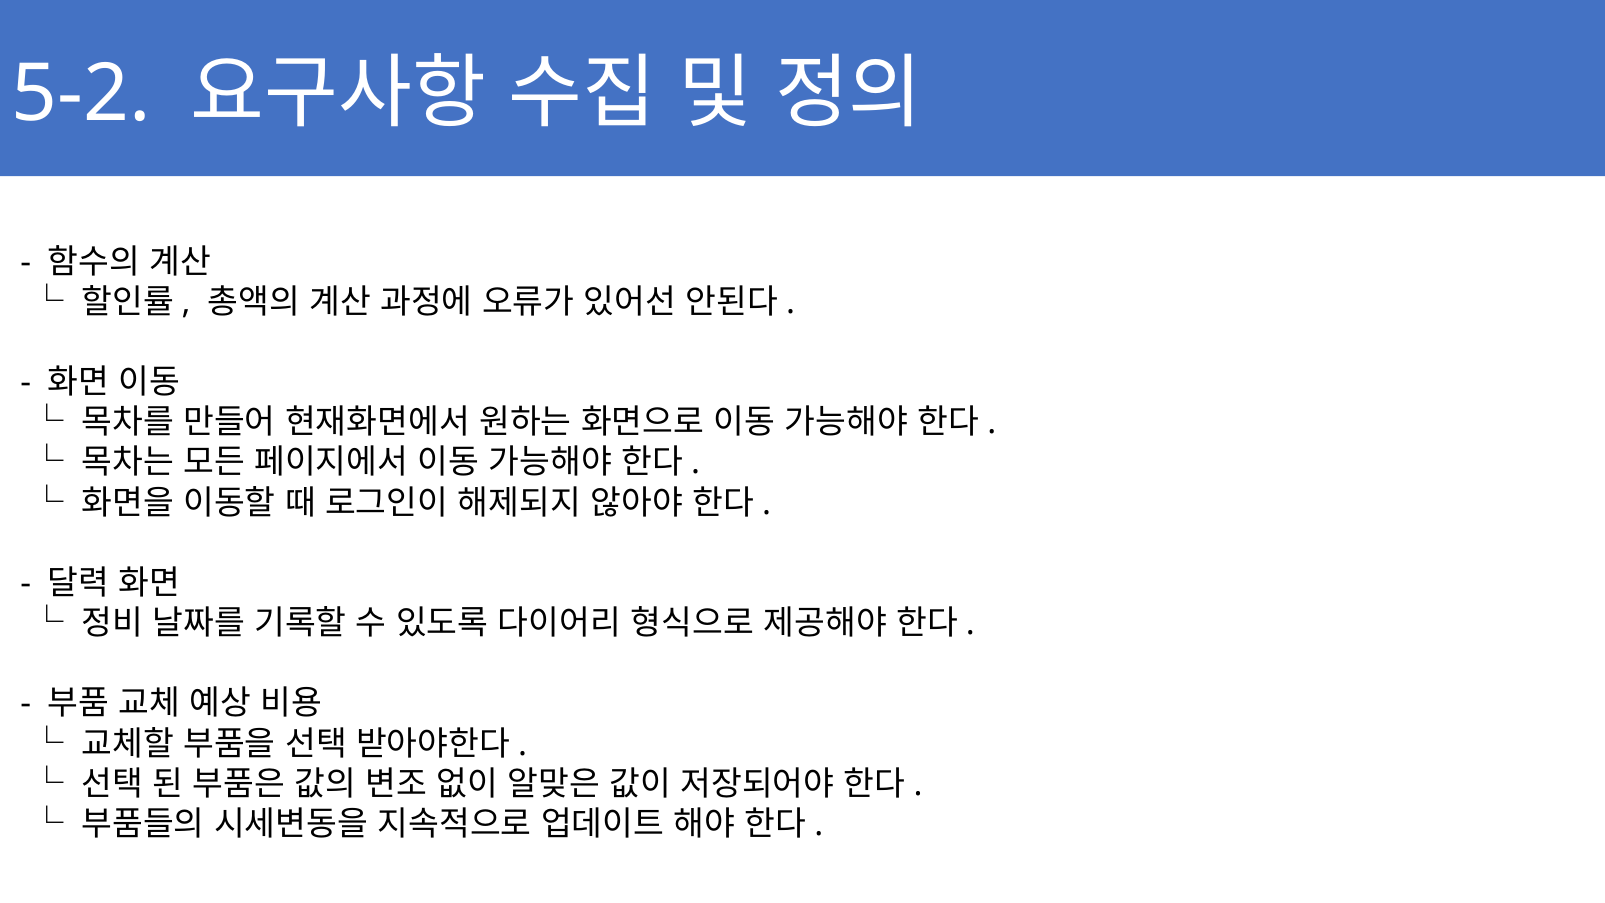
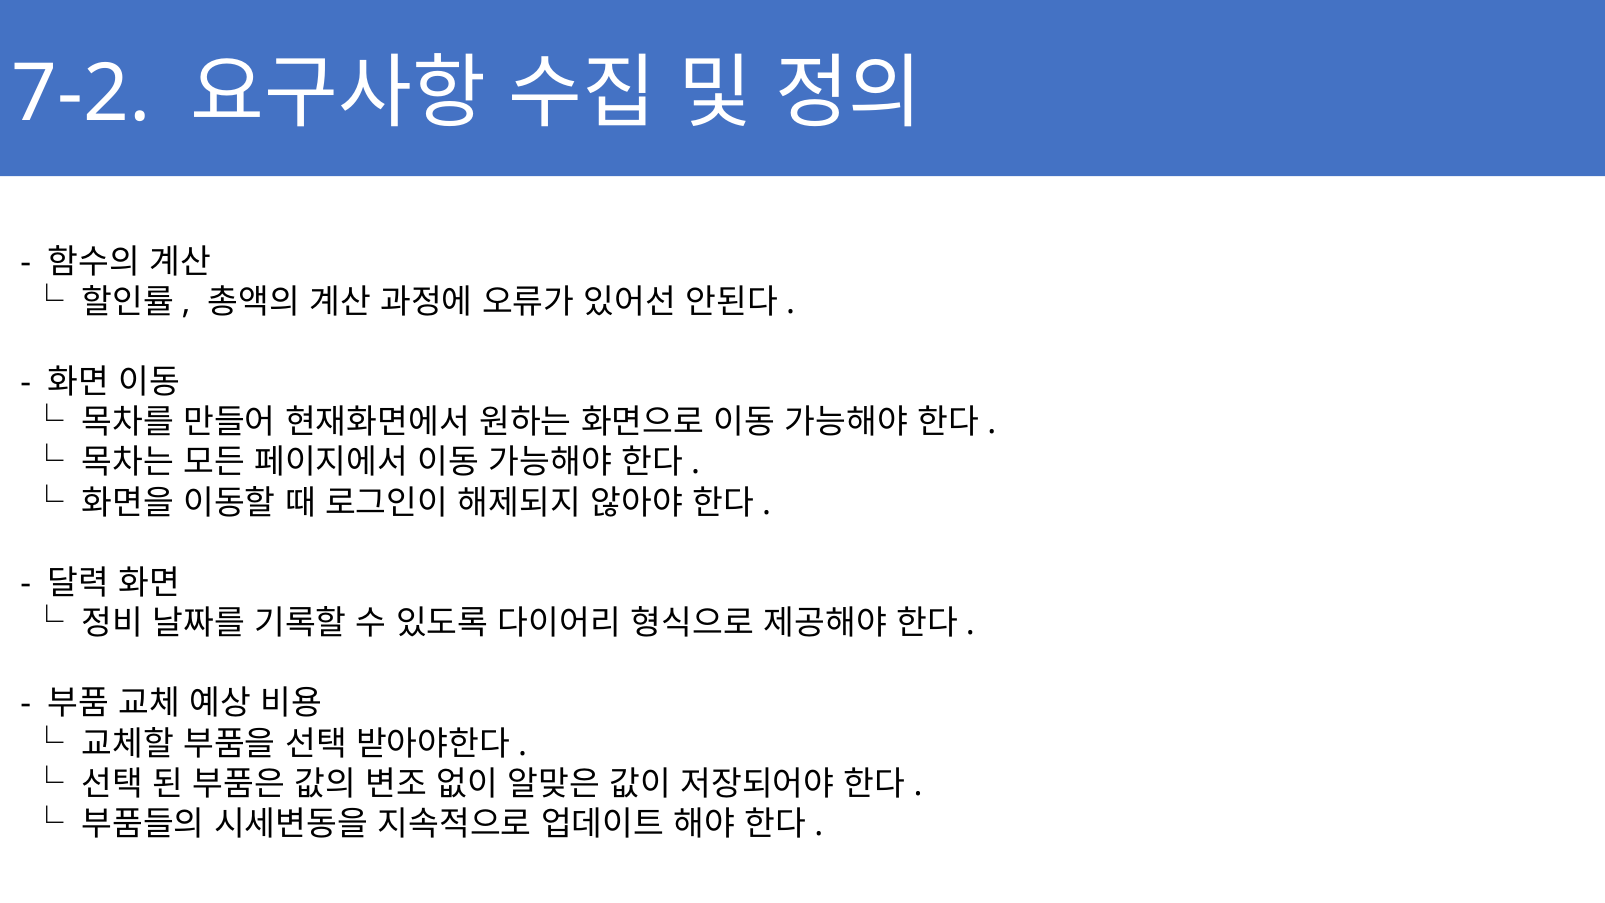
5-2: 5-2 -> 7-2
